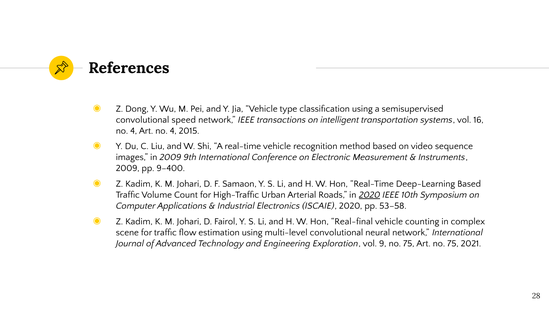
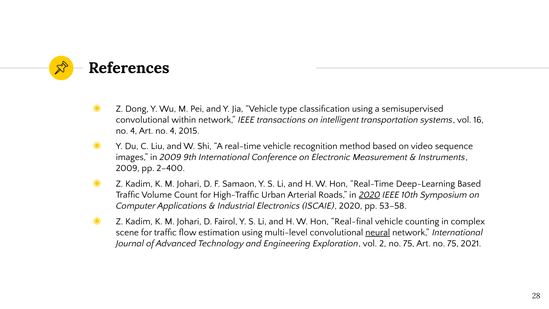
speed: speed -> within
9–400: 9–400 -> 2–400
neural underline: none -> present
9: 9 -> 2
